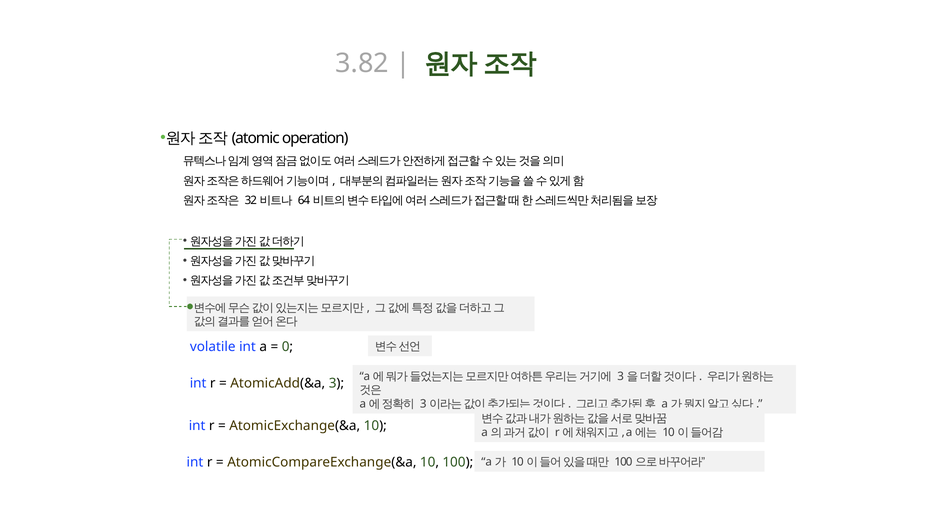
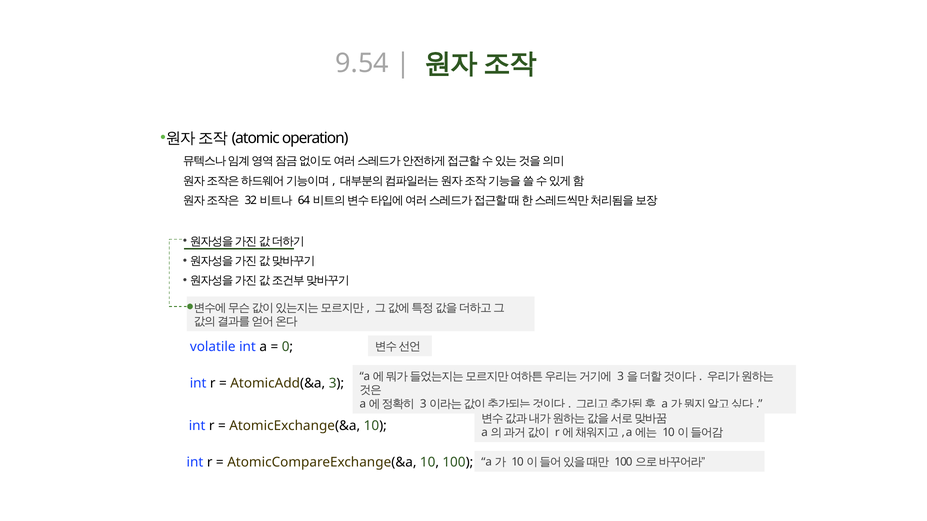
3.82: 3.82 -> 9.54
